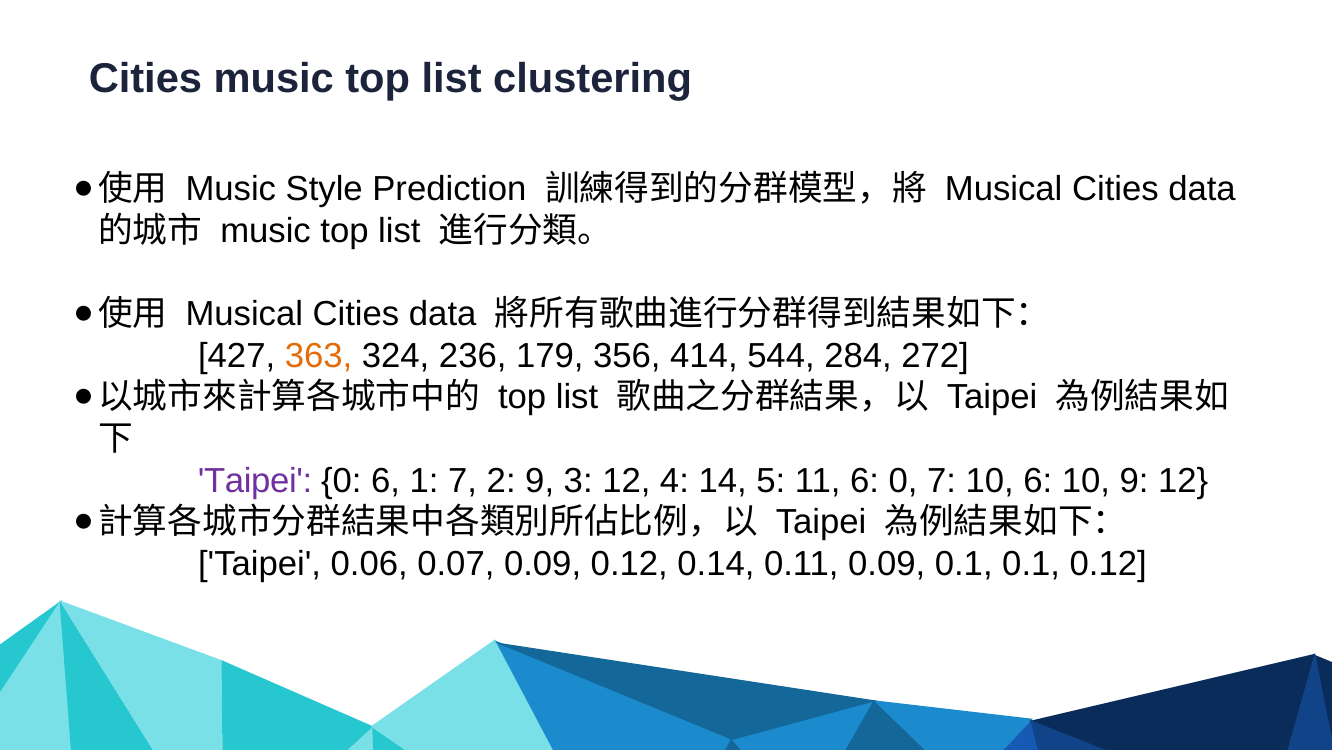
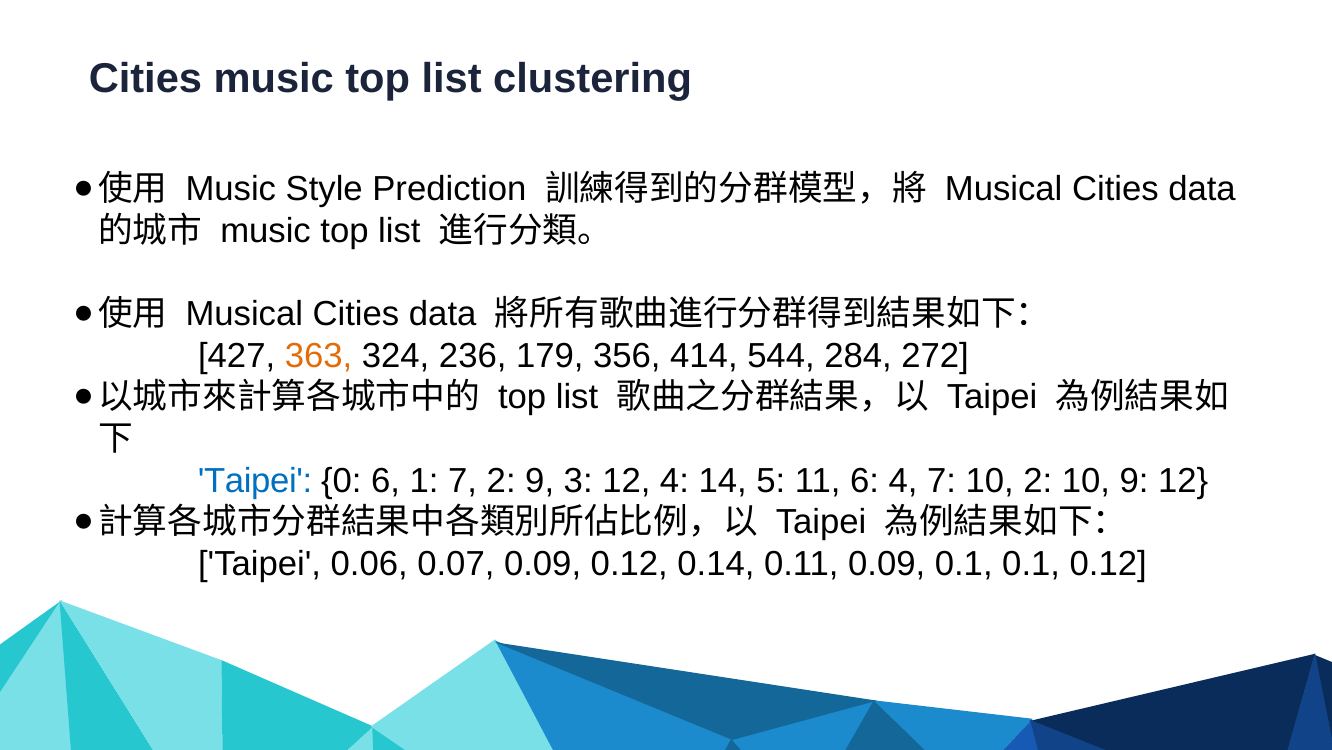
Taipei at (255, 480) colour: purple -> blue
6 0: 0 -> 4
10 6: 6 -> 2
